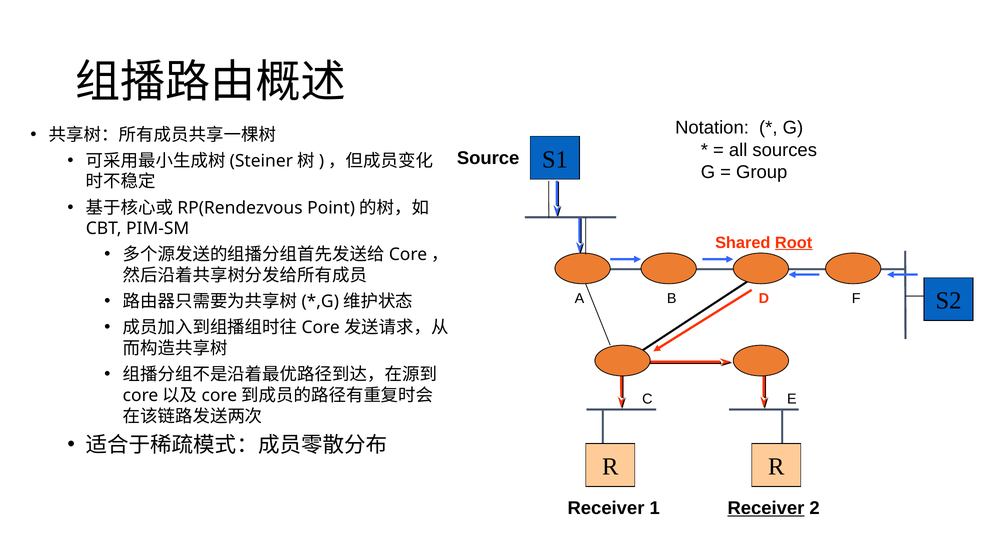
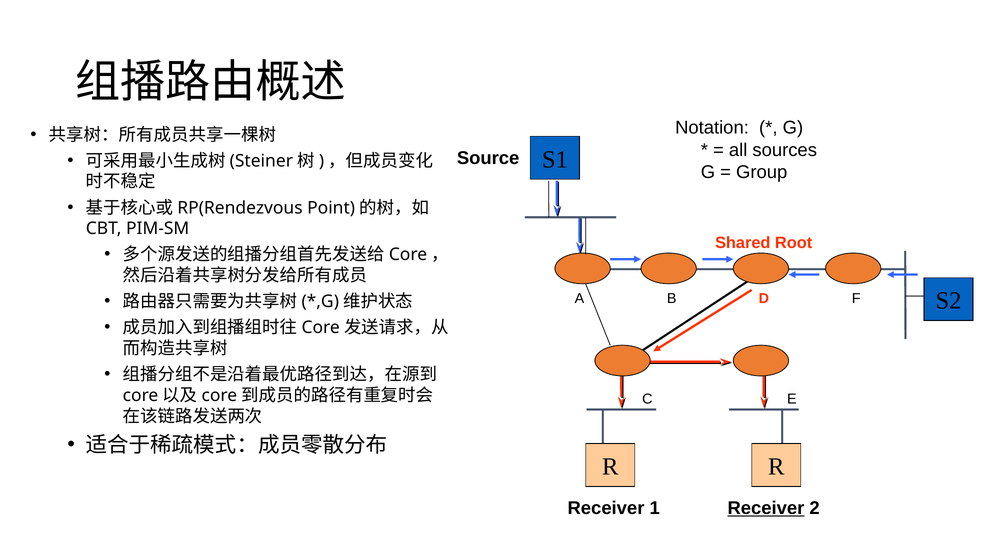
Root underline: present -> none
